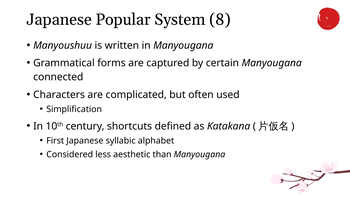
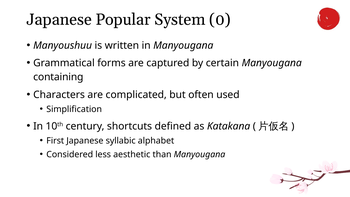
8: 8 -> 0
connected: connected -> containing
